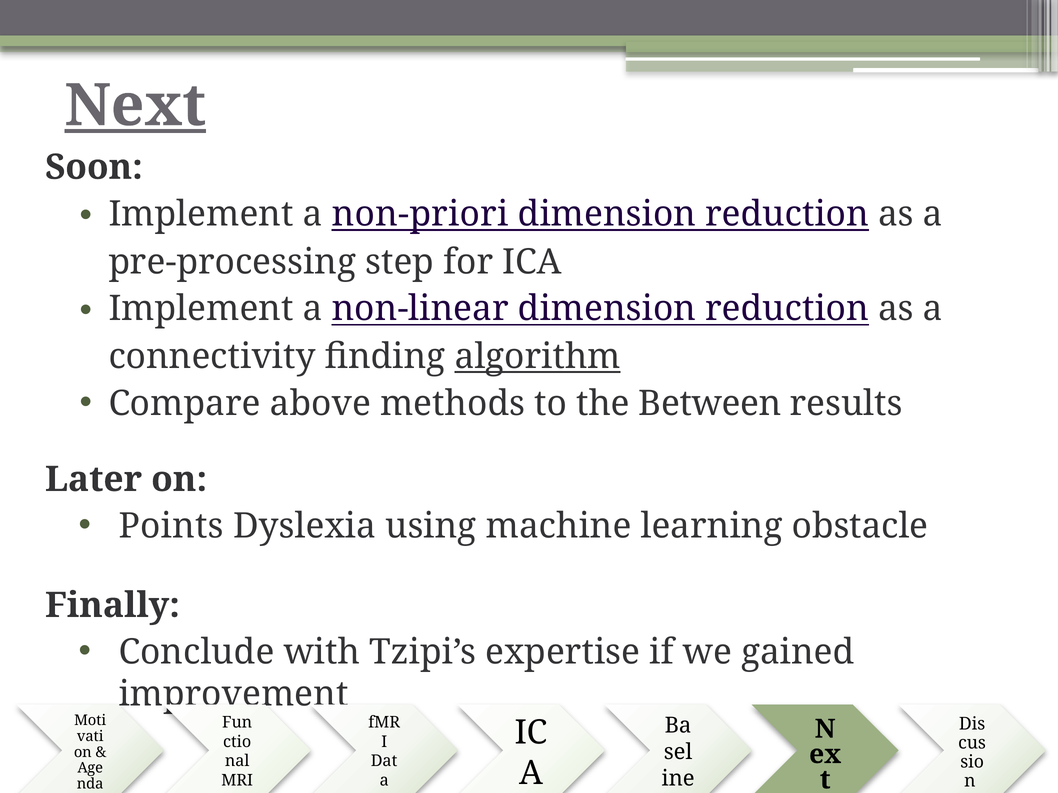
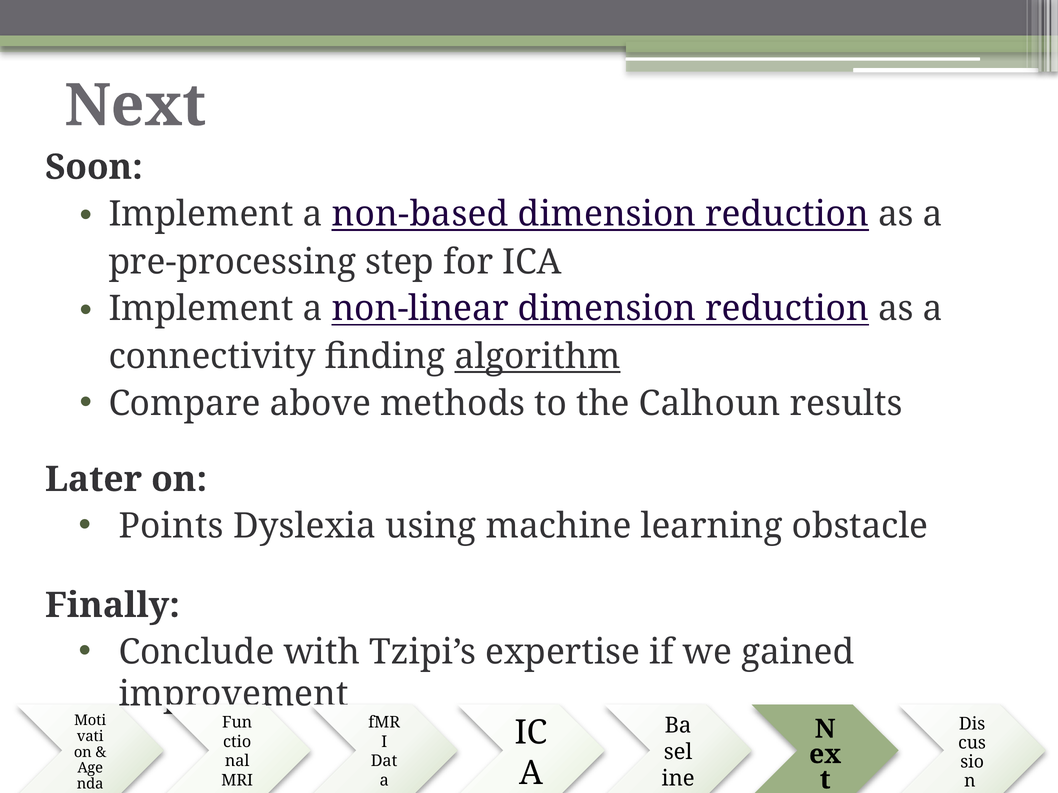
Next underline: present -> none
non-priori: non-priori -> non-based
Between: Between -> Calhoun
